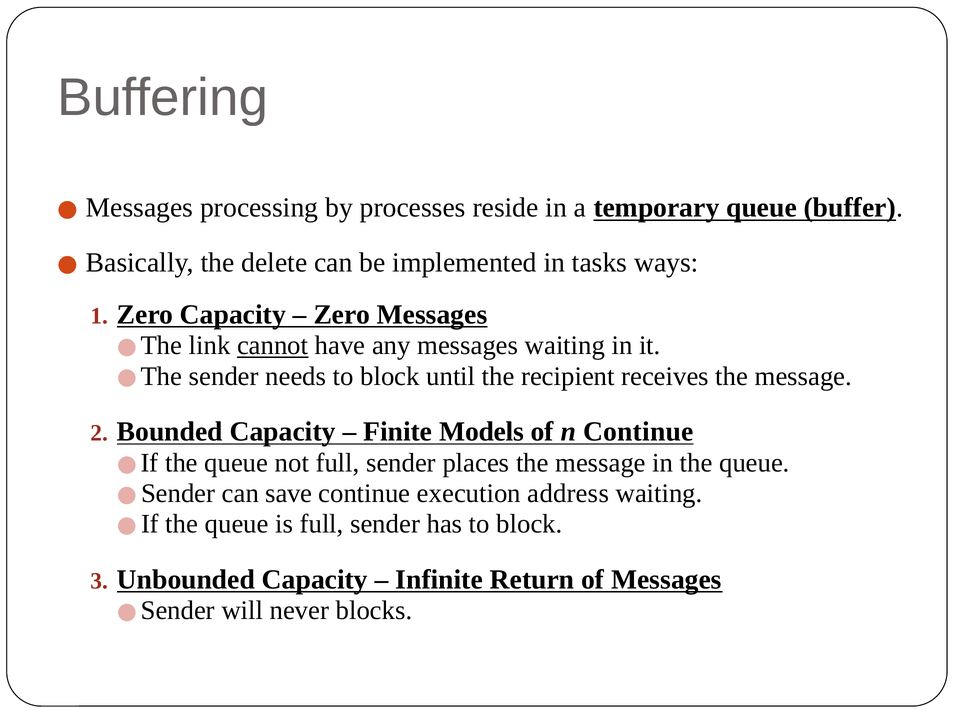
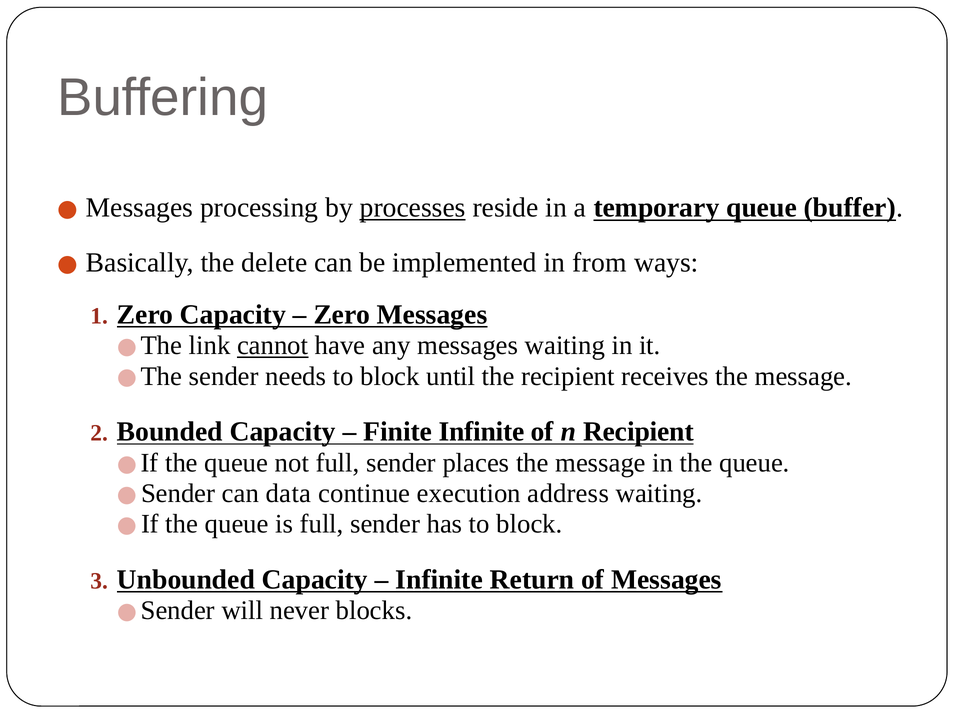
processes underline: none -> present
tasks: tasks -> from
Finite Models: Models -> Infinite
n Continue: Continue -> Recipient
save: save -> data
